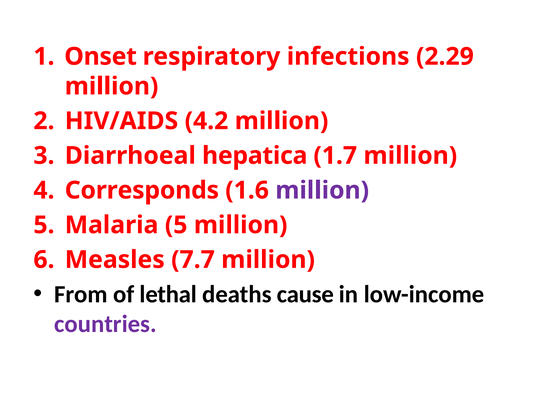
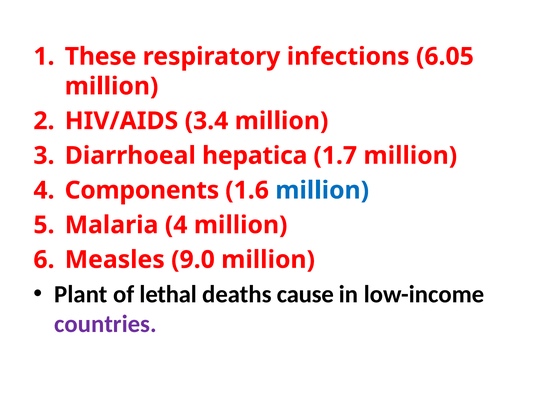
Onset: Onset -> These
2.29: 2.29 -> 6.05
4.2: 4.2 -> 3.4
Corresponds: Corresponds -> Components
million at (322, 190) colour: purple -> blue
Malaria 5: 5 -> 4
7.7: 7.7 -> 9.0
From: From -> Plant
